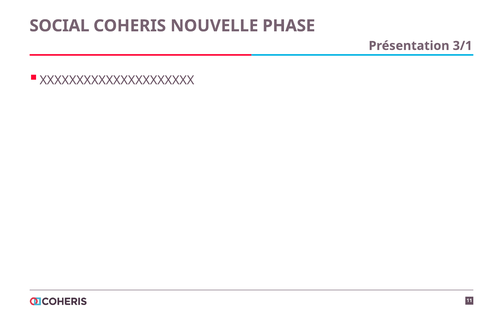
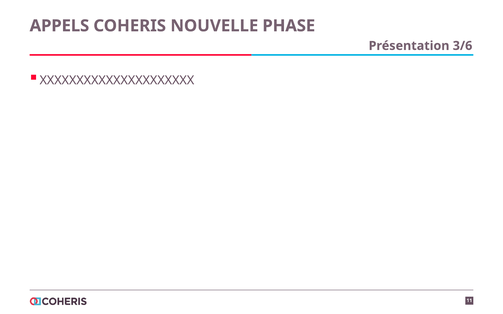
SOCIAL: SOCIAL -> APPELS
3/1: 3/1 -> 3/6
